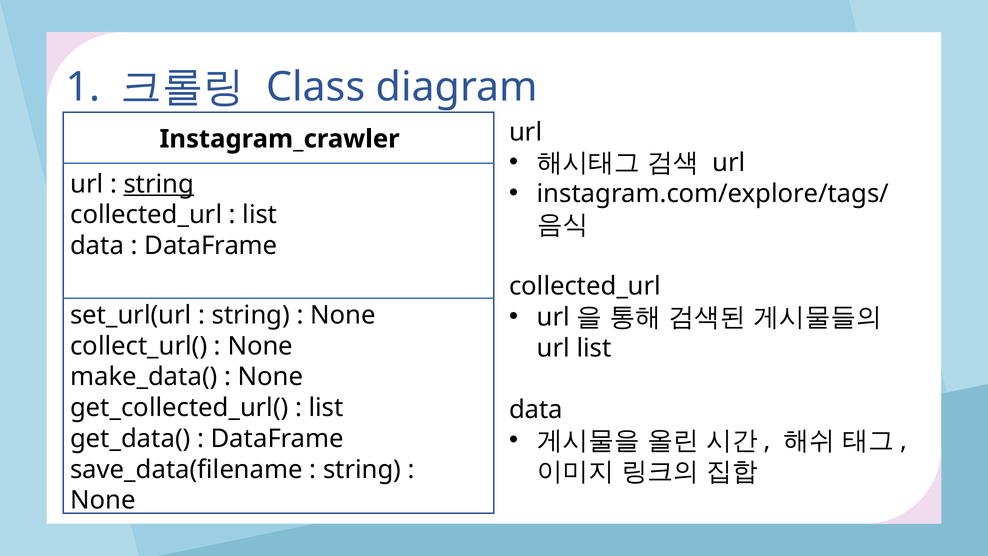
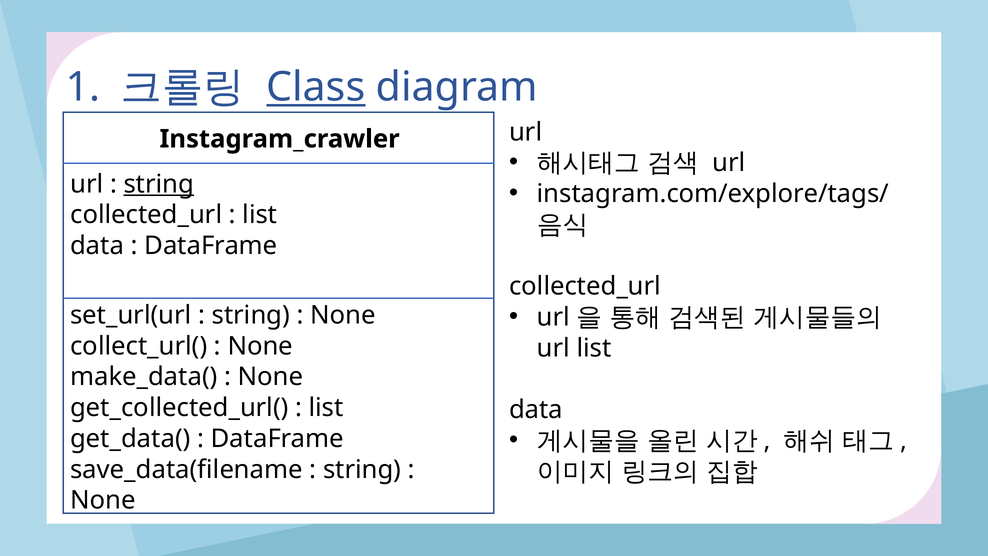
Class underline: none -> present
